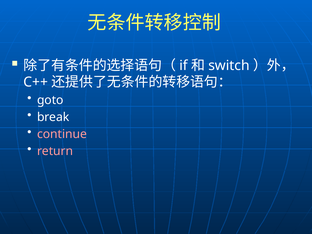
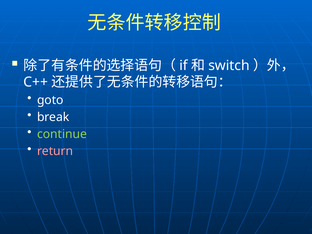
continue colour: pink -> light green
